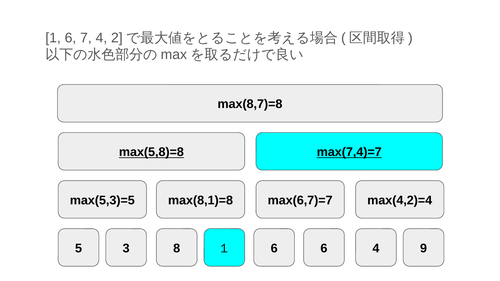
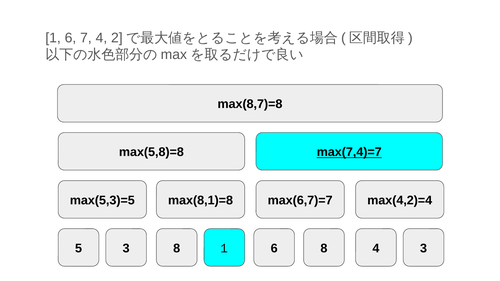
max(5,8)=8 underline: present -> none
6 6: 6 -> 8
4 9: 9 -> 3
